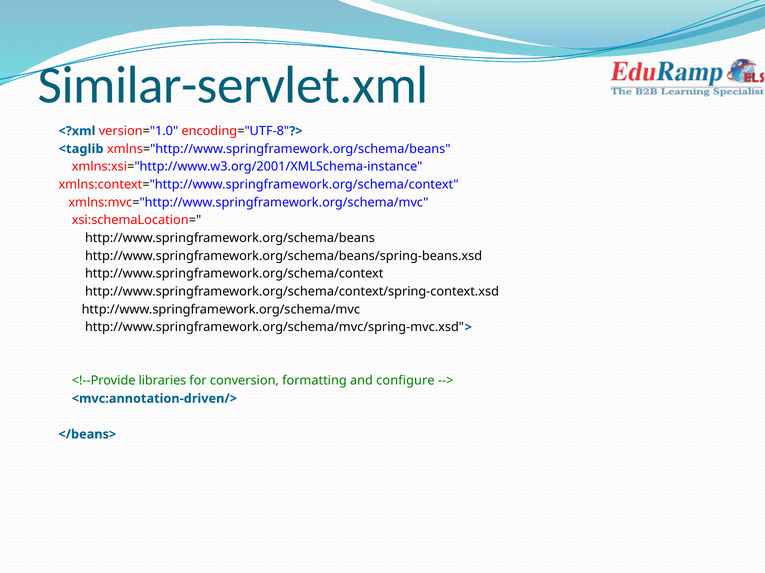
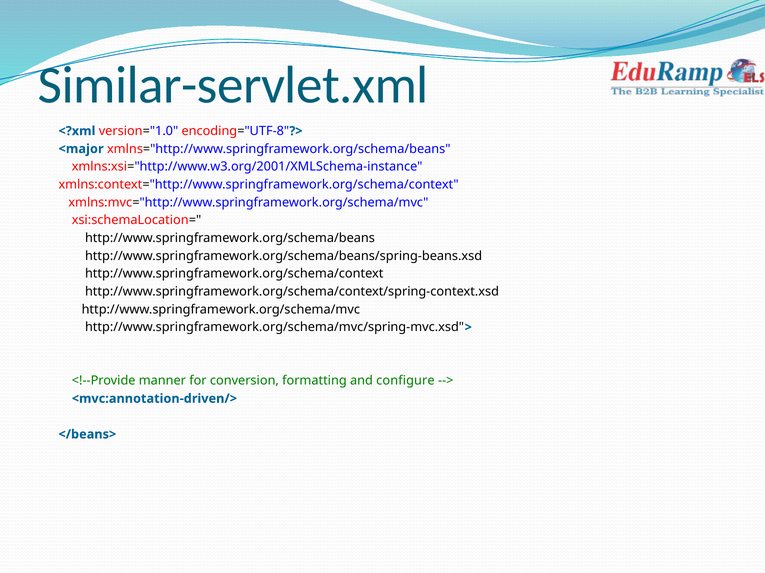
<taglib: <taglib -> <major
libraries: libraries -> manner
